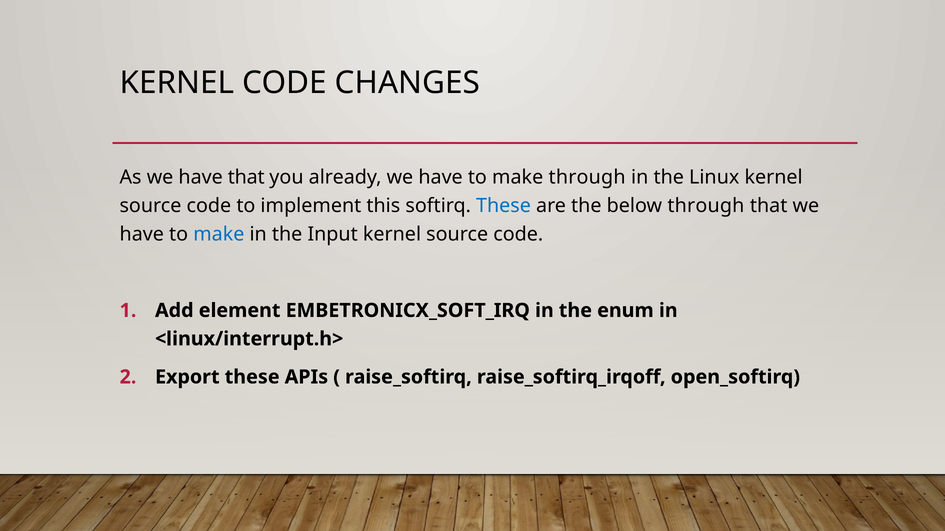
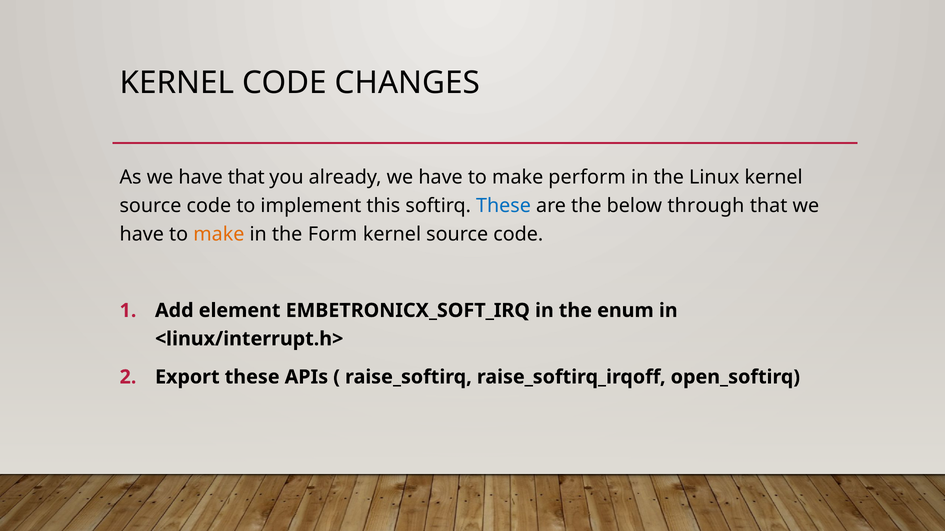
make through: through -> perform
make at (219, 234) colour: blue -> orange
Input: Input -> Form
